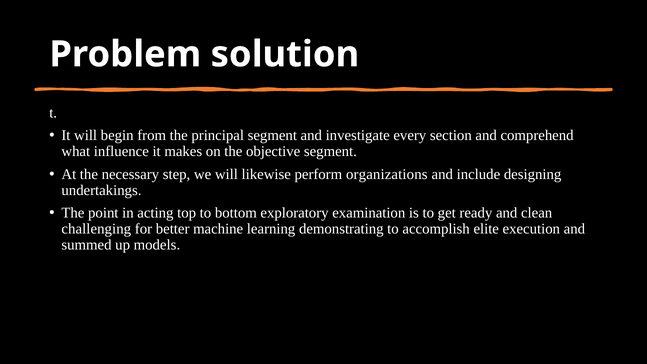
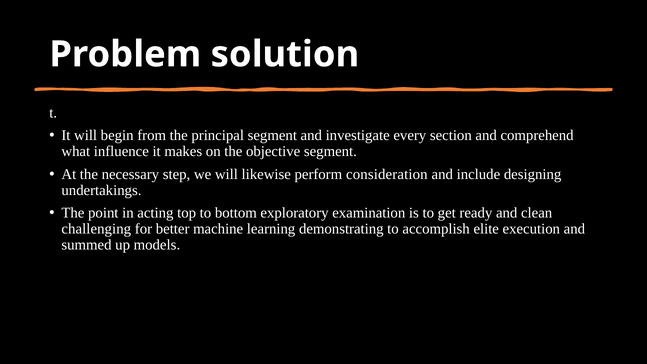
organizations: organizations -> consideration
